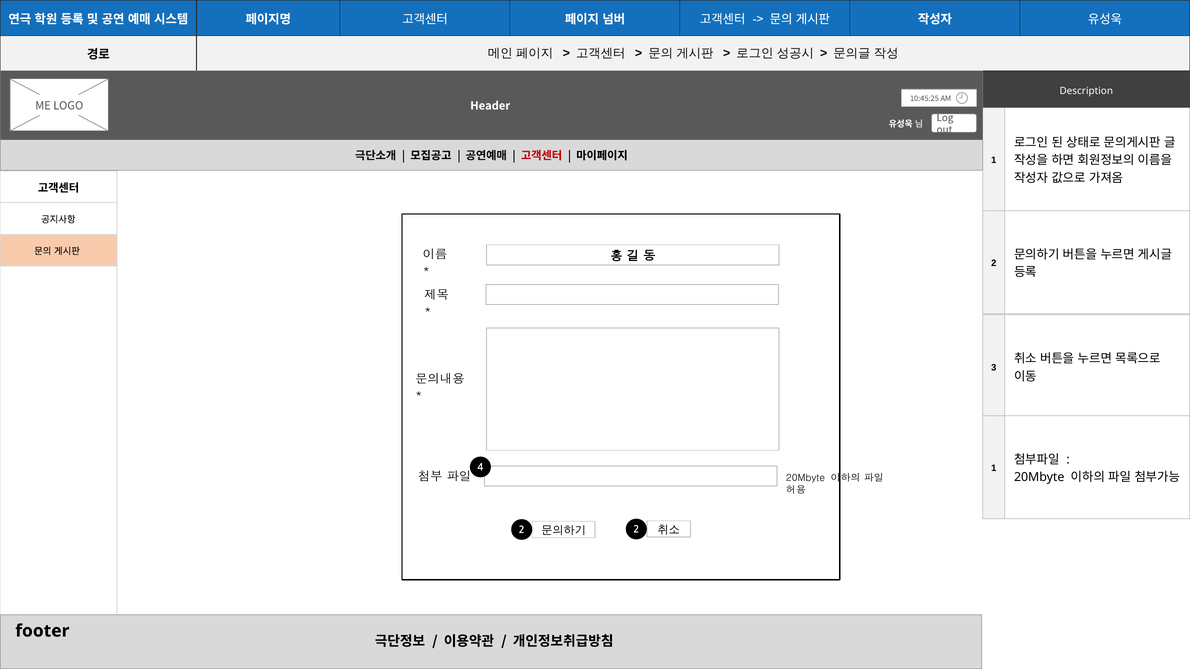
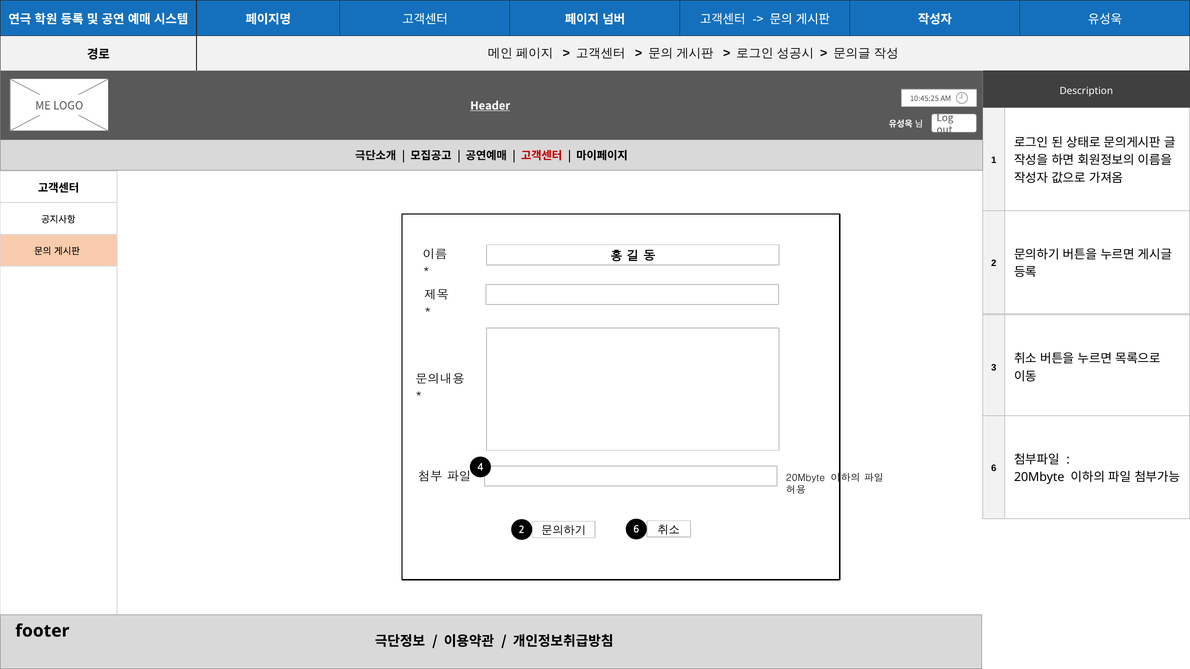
Header underline: none -> present
4 1: 1 -> 6
2 2: 2 -> 6
